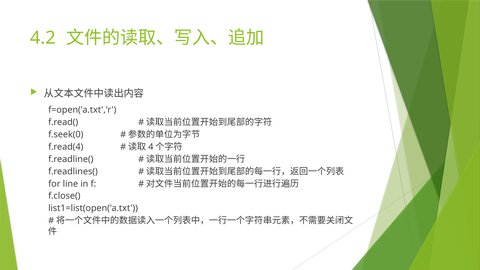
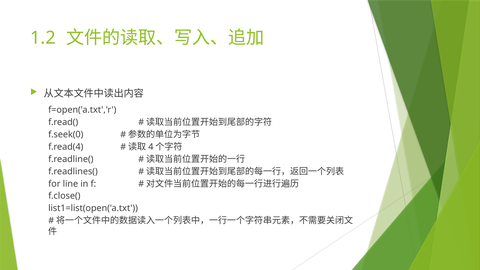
4.2: 4.2 -> 1.2
